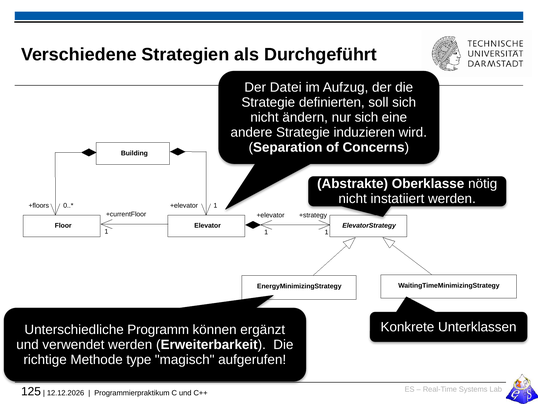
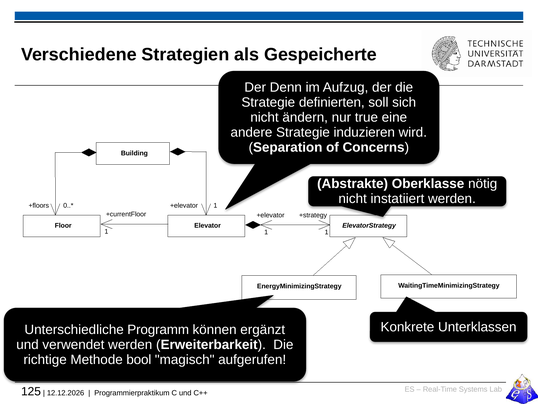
Durchgeführt: Durchgeführt -> Gespeicherte
Datei: Datei -> Denn
nur sich: sich -> true
type: type -> bool
